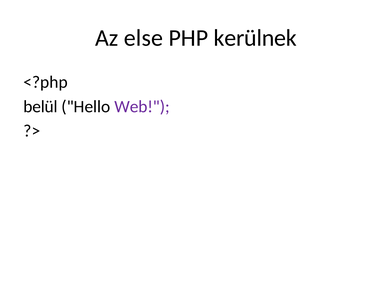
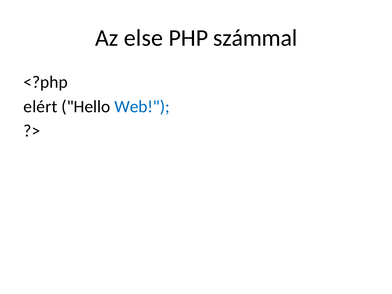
kerülnek: kerülnek -> számmal
belül: belül -> elért
Web colour: purple -> blue
